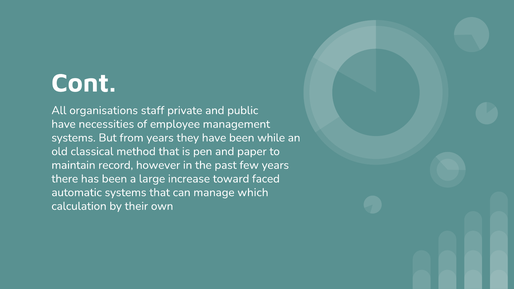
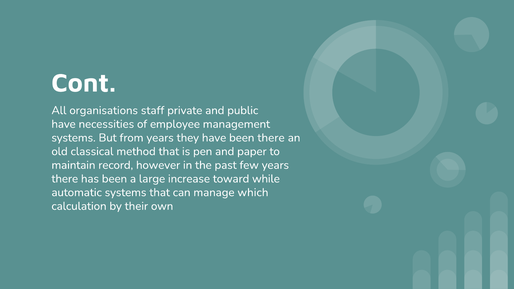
been while: while -> there
faced: faced -> while
